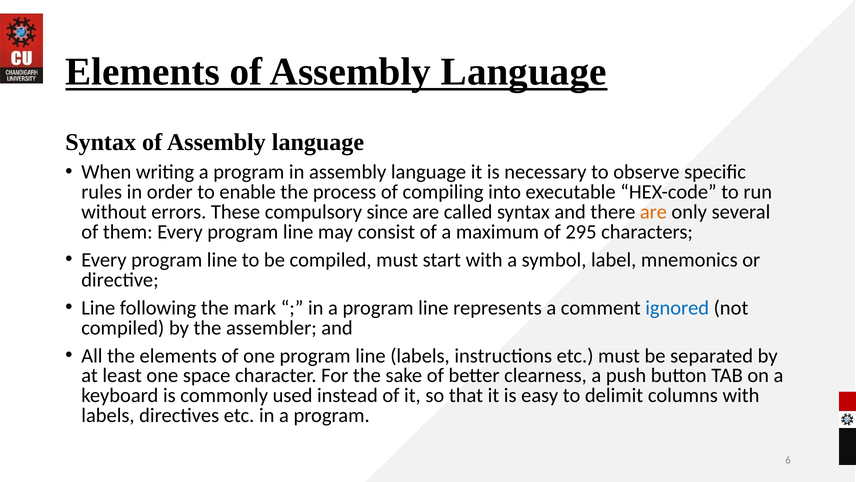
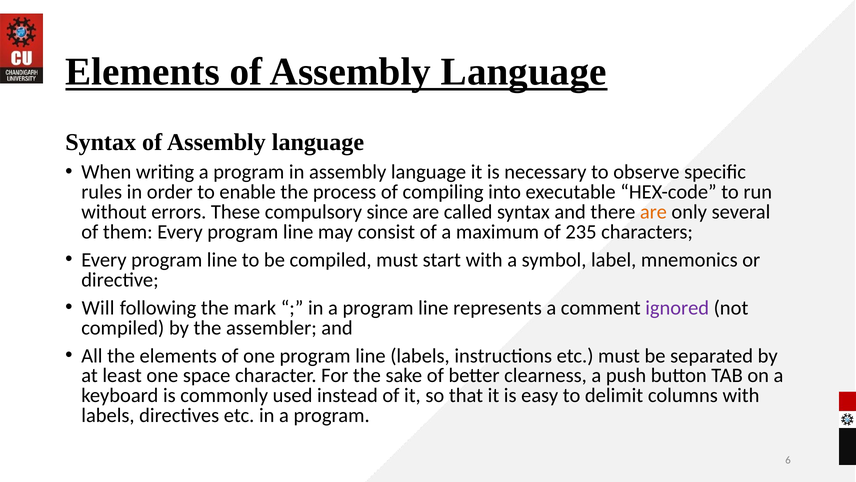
295: 295 -> 235
Line at (98, 308): Line -> Will
ignored colour: blue -> purple
